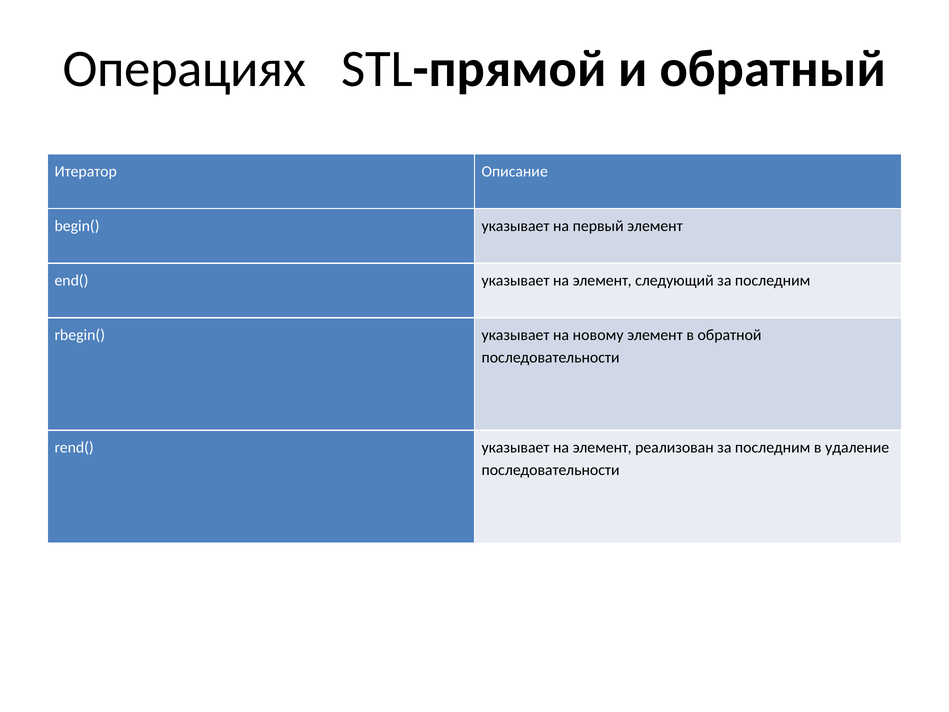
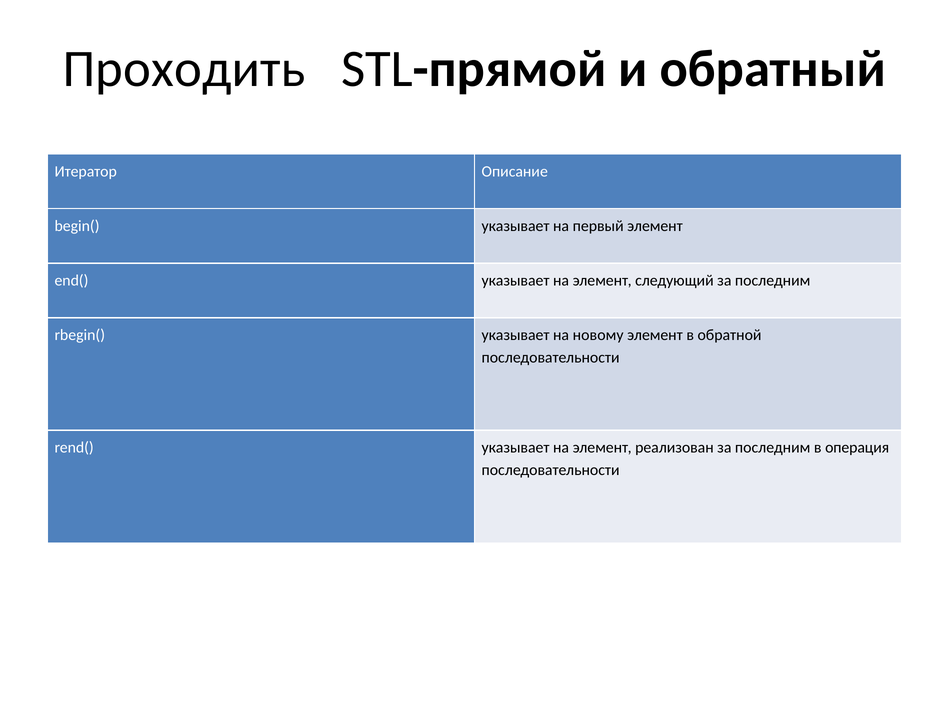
Операциях: Операциях -> Проходить
удаление: удаление -> операция
